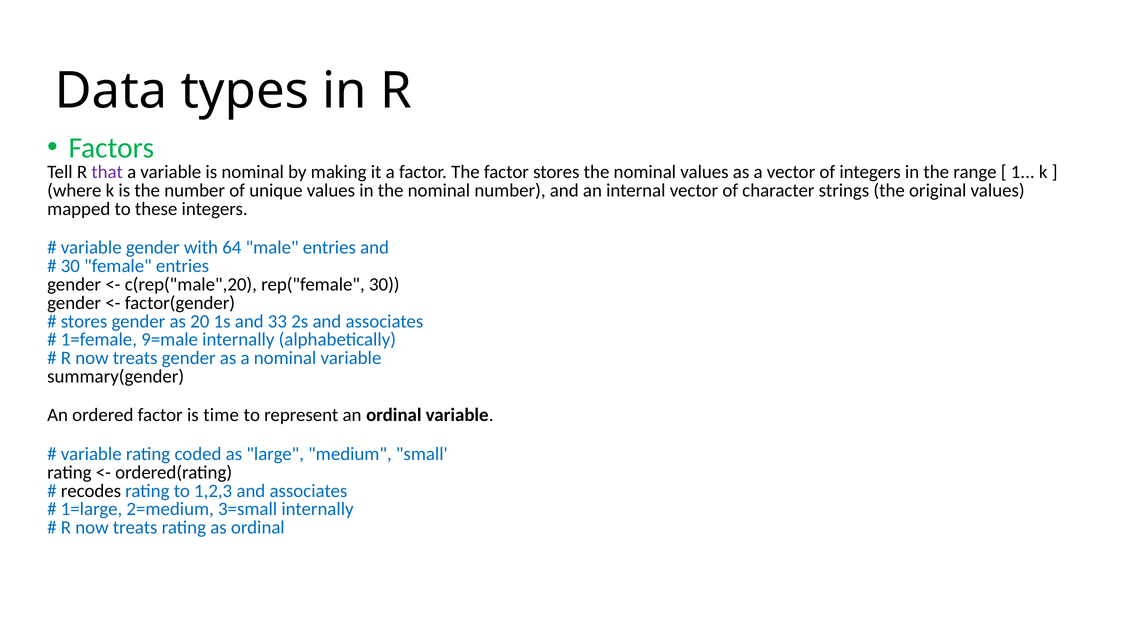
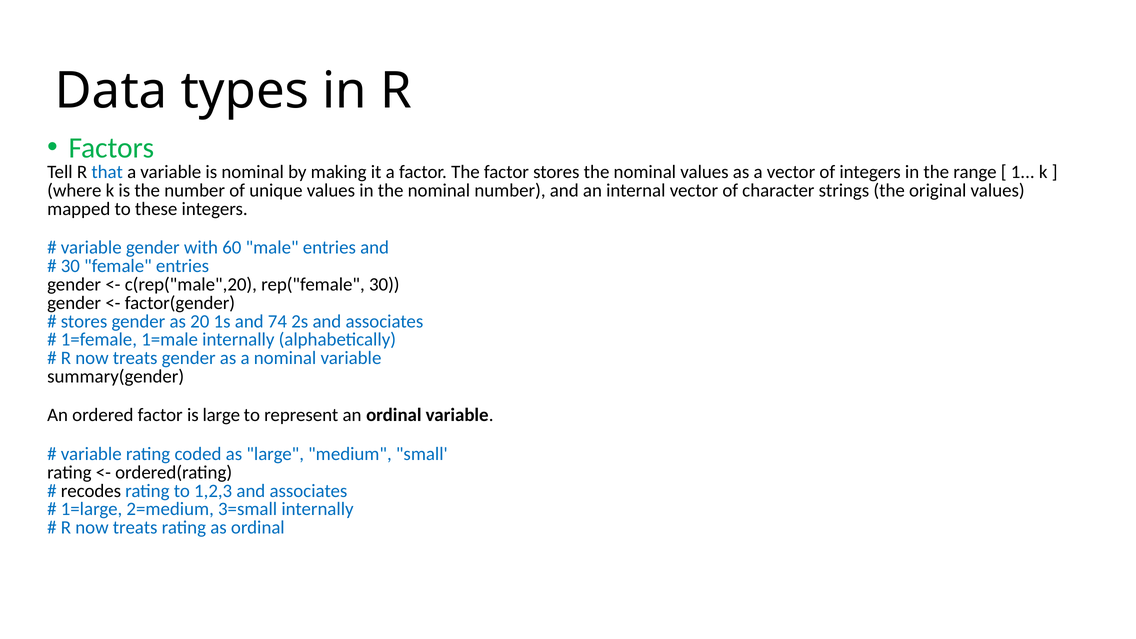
that colour: purple -> blue
64: 64 -> 60
33: 33 -> 74
9=male: 9=male -> 1=male
is time: time -> large
